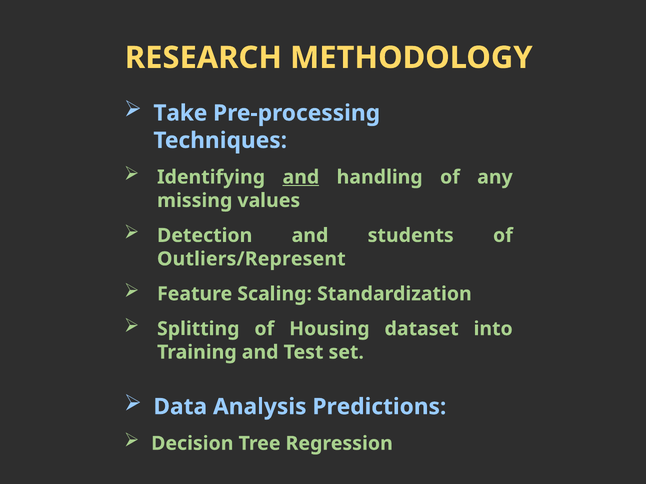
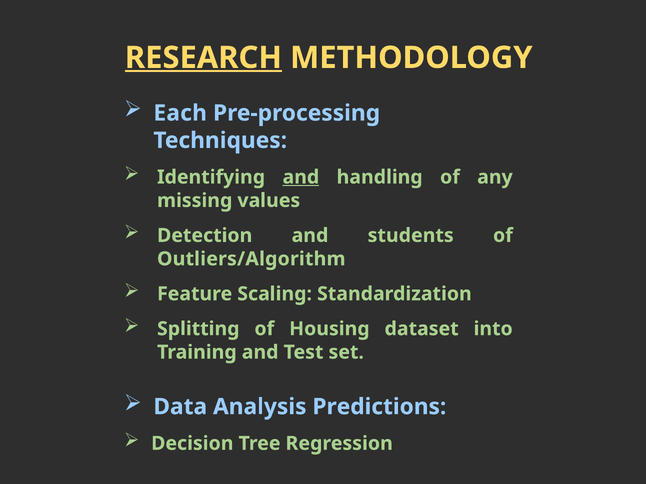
RESEARCH underline: none -> present
Take: Take -> Each
Outliers/Represent: Outliers/Represent -> Outliers/Algorithm
